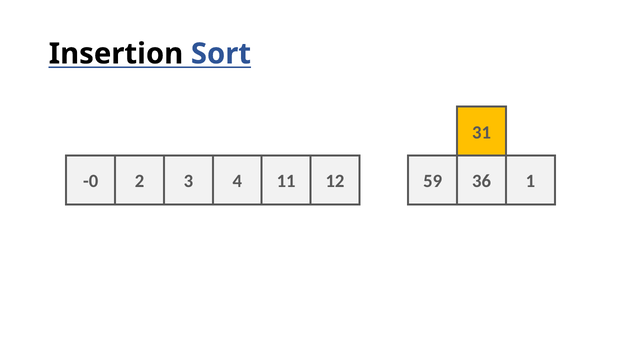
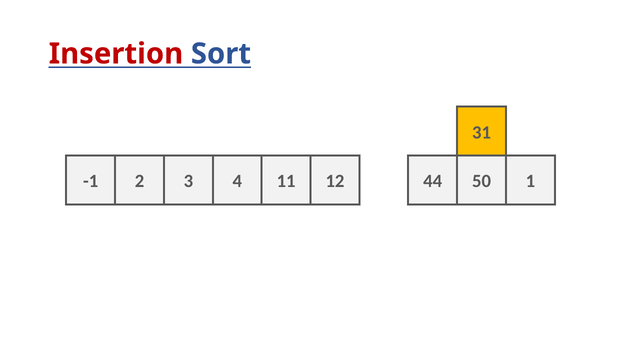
Insertion colour: black -> red
-0: -0 -> -1
59: 59 -> 44
36: 36 -> 50
